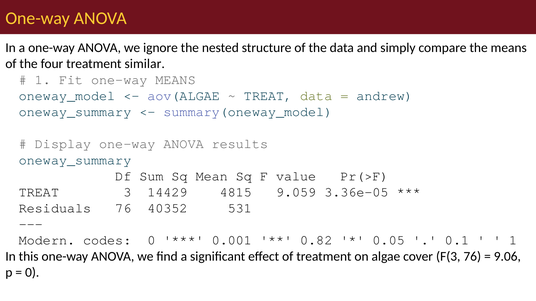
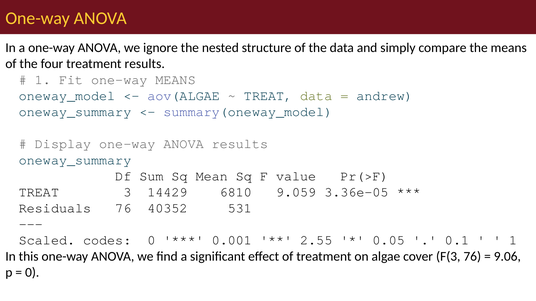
treatment similar: similar -> results
4815: 4815 -> 6810
Modern: Modern -> Scaled
0.82: 0.82 -> 2.55
